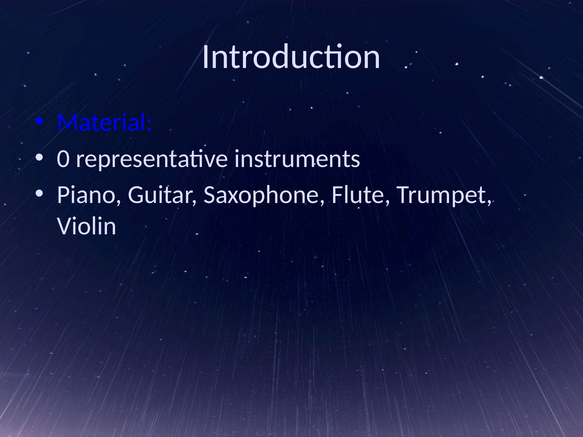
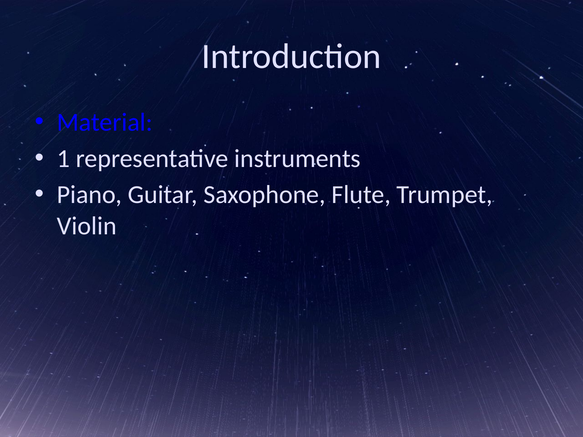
0: 0 -> 1
